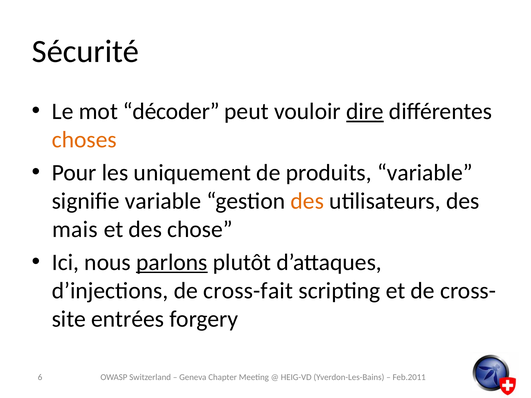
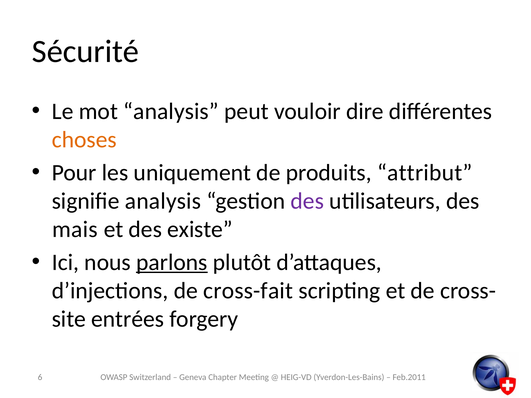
mot décoder: décoder -> analysis
dire underline: present -> none
produits variable: variable -> attribut
signifie variable: variable -> analysis
des at (307, 201) colour: orange -> purple
chose: chose -> existe
